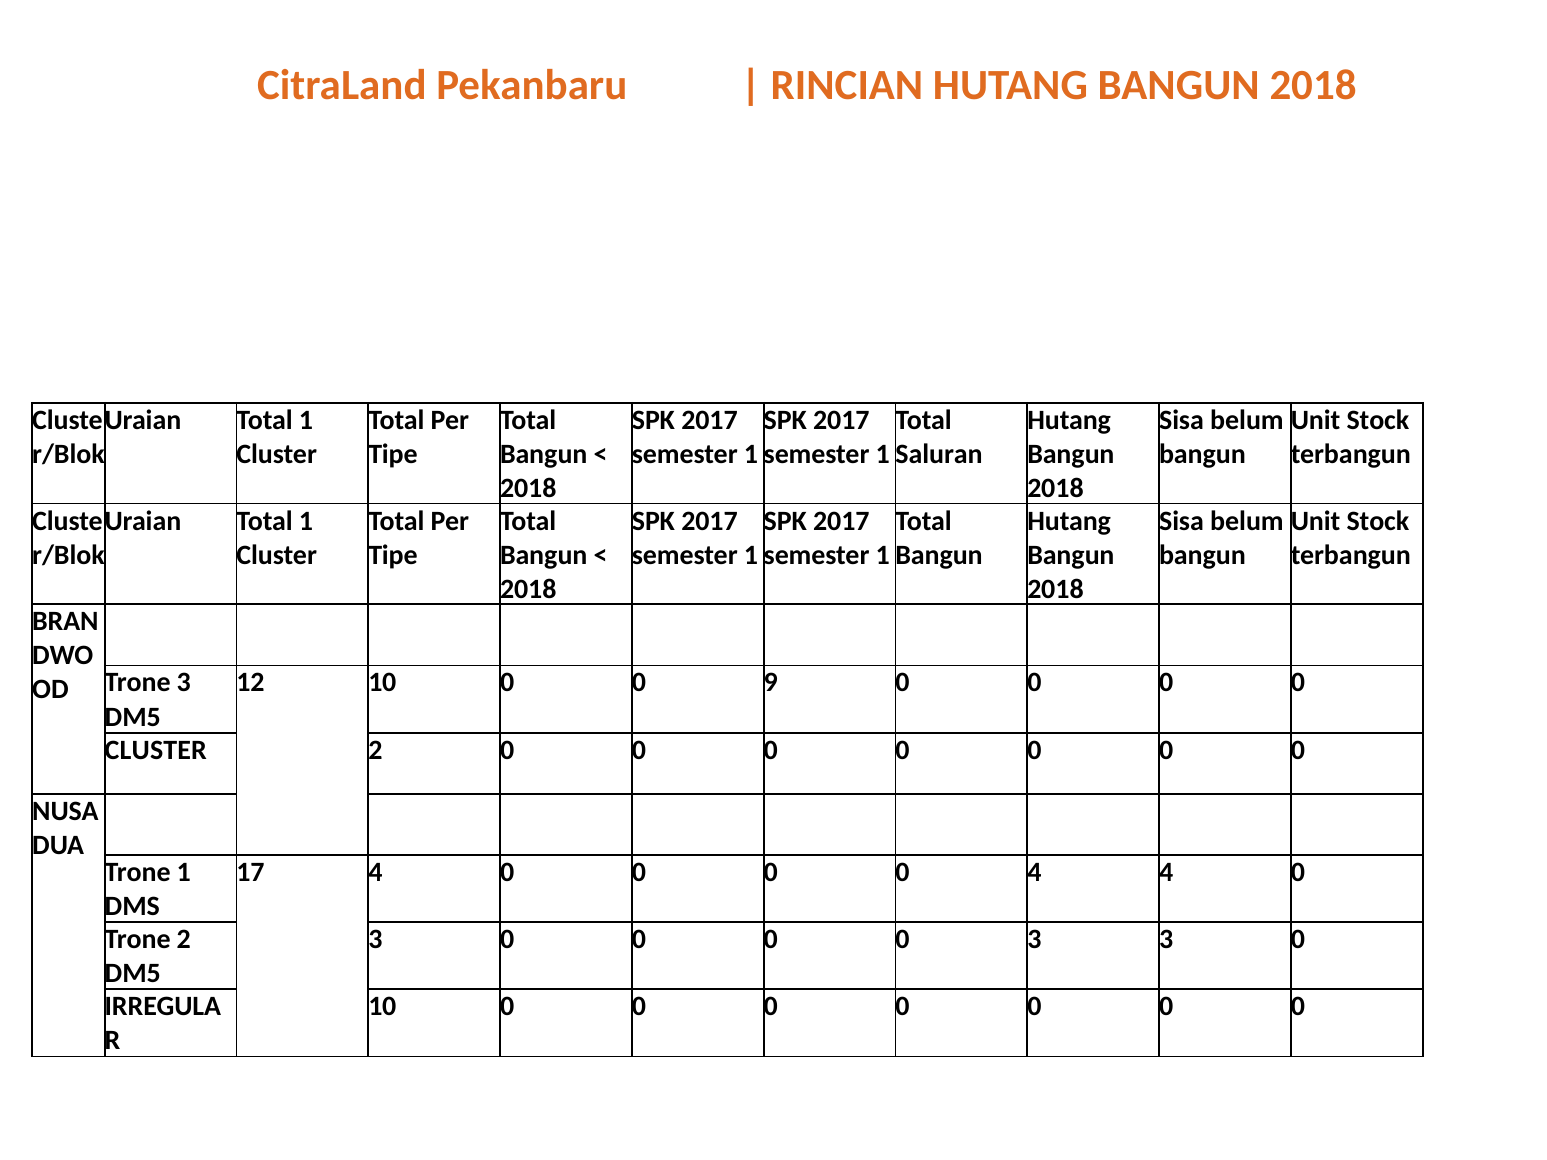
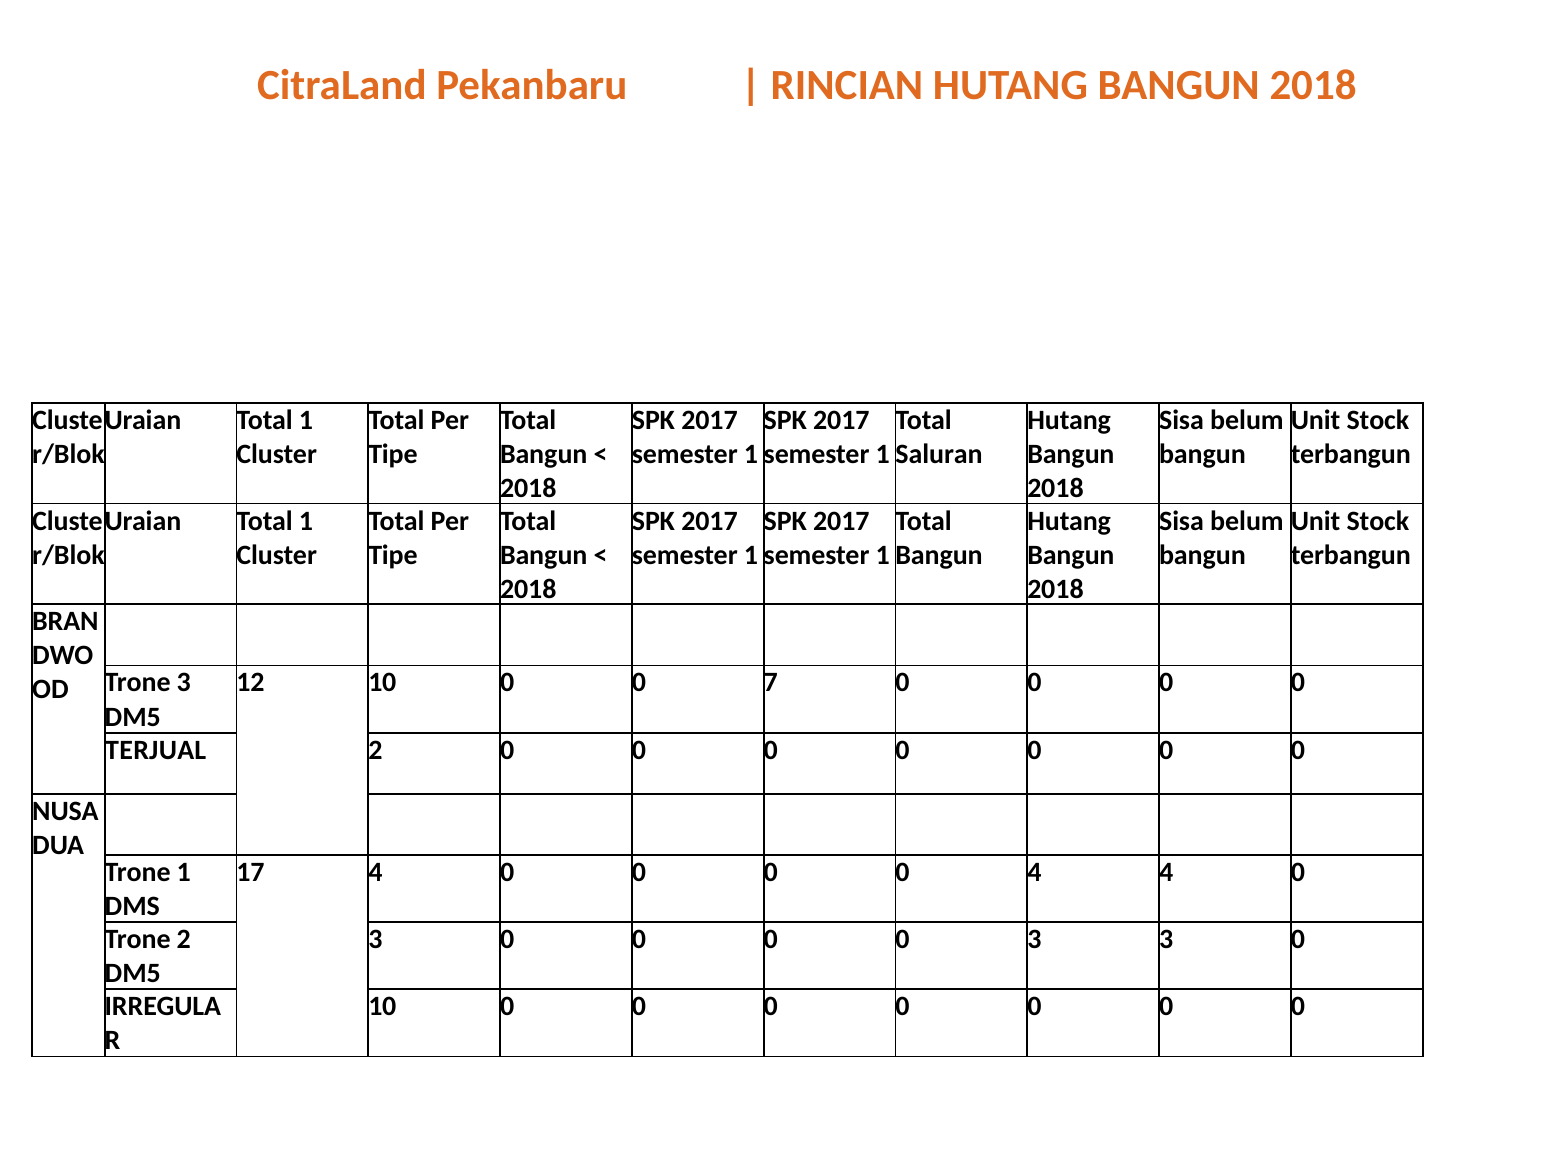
9: 9 -> 7
CLUSTER at (156, 750): CLUSTER -> TERJUAL
